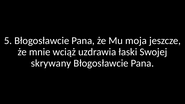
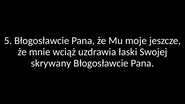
moja: moja -> moje
